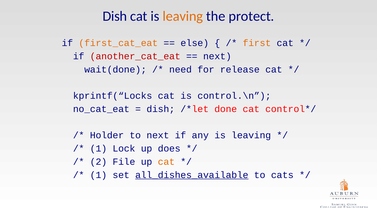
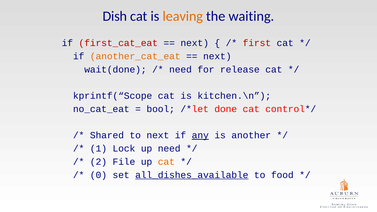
protect: protect -> waiting
first_cat_eat colour: orange -> red
else at (195, 43): else -> next
first colour: orange -> red
another_cat_eat colour: red -> orange
kprintf(“Locks: kprintf(“Locks -> kprintf(“Scope
control.\n: control.\n -> kitchen.\n
dish at (161, 109): dish -> bool
Holder: Holder -> Shared
any underline: none -> present
leaving at (251, 135): leaving -> another
up does: does -> need
1 at (98, 175): 1 -> 0
cats: cats -> food
